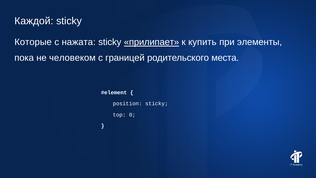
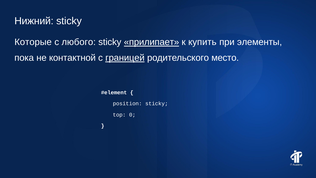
Каждой: Каждой -> Нижний
нажата: нажата -> любого
человеком: человеком -> контактной
границей underline: none -> present
места: места -> место
